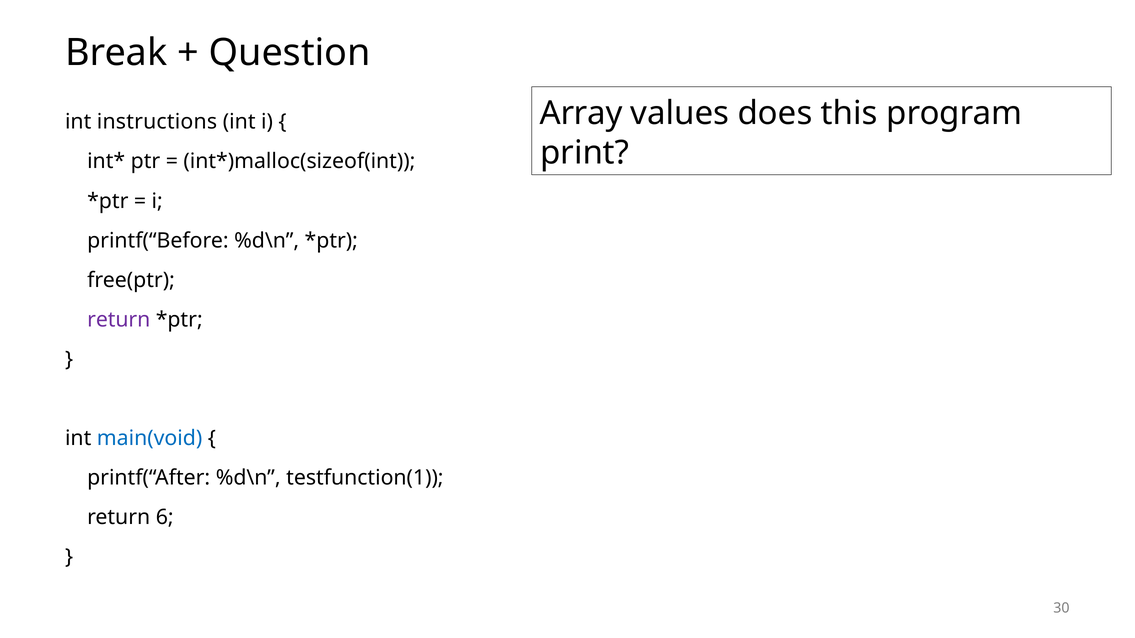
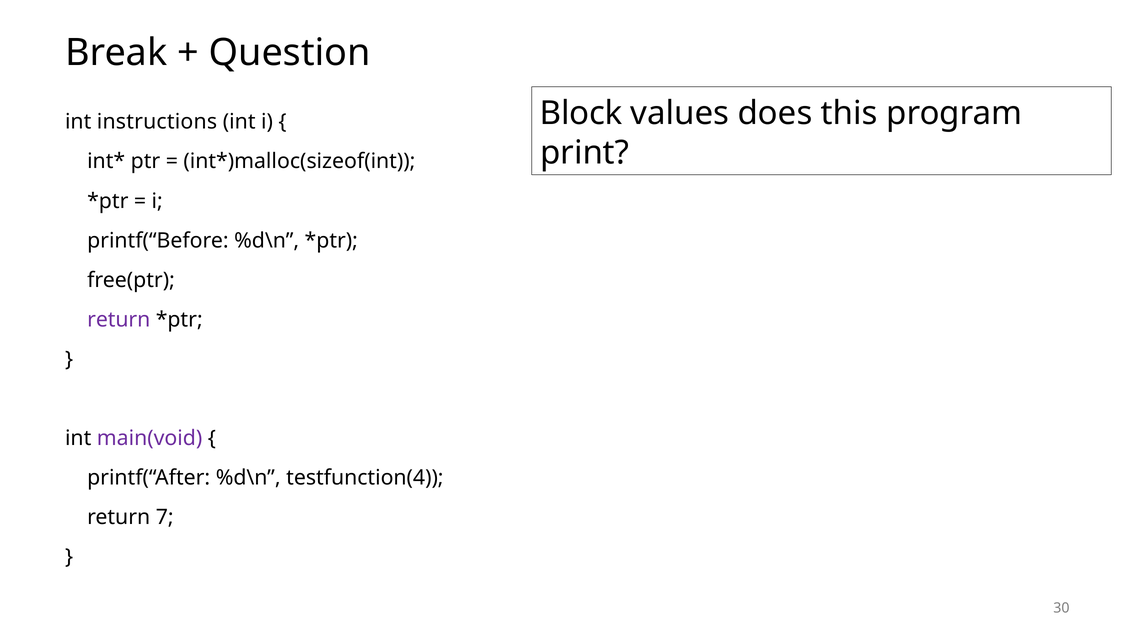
Array: Array -> Block
main(void colour: blue -> purple
testfunction(1: testfunction(1 -> testfunction(4
6: 6 -> 7
